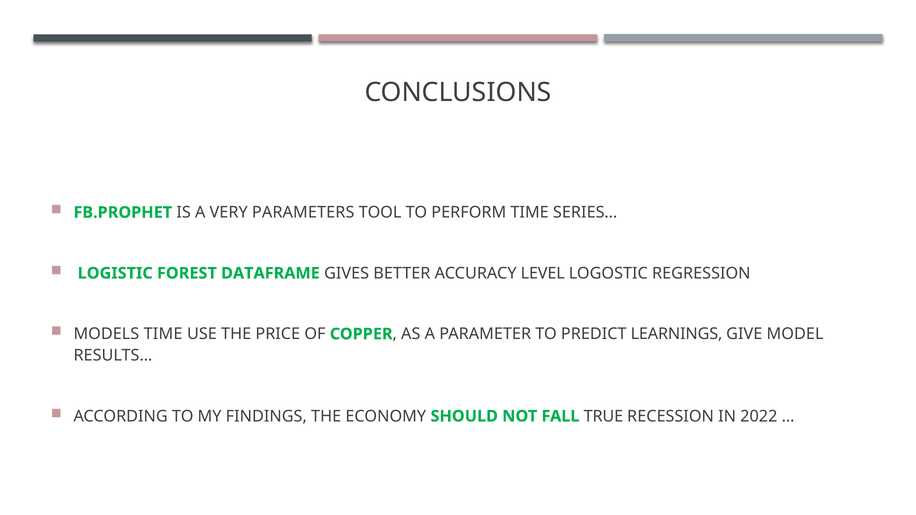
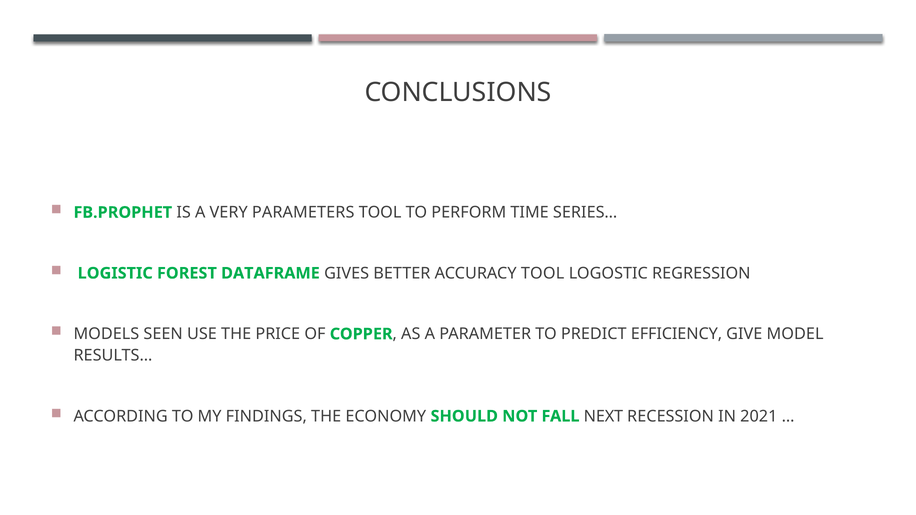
ACCURACY LEVEL: LEVEL -> TOOL
MODELS TIME: TIME -> SEEN
LEARNINGS: LEARNINGS -> EFFICIENCY
TRUE: TRUE -> NEXT
2022: 2022 -> 2021
